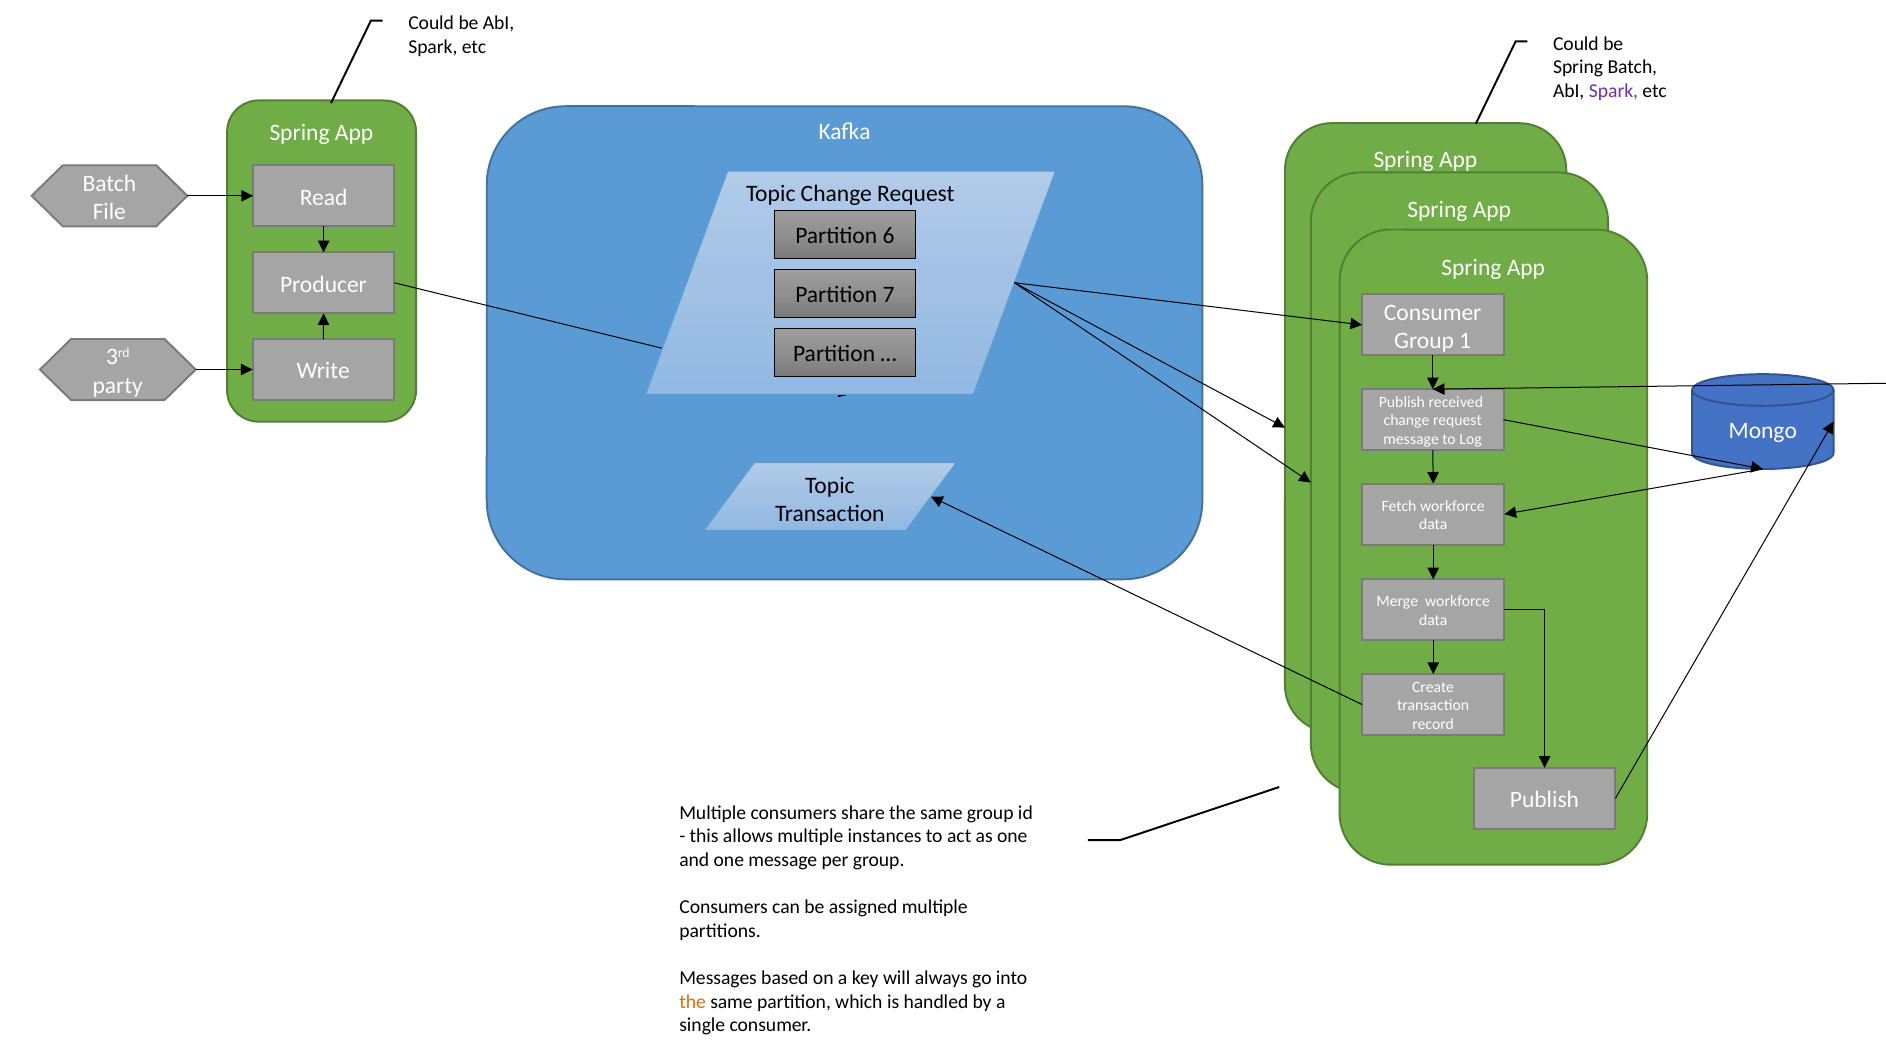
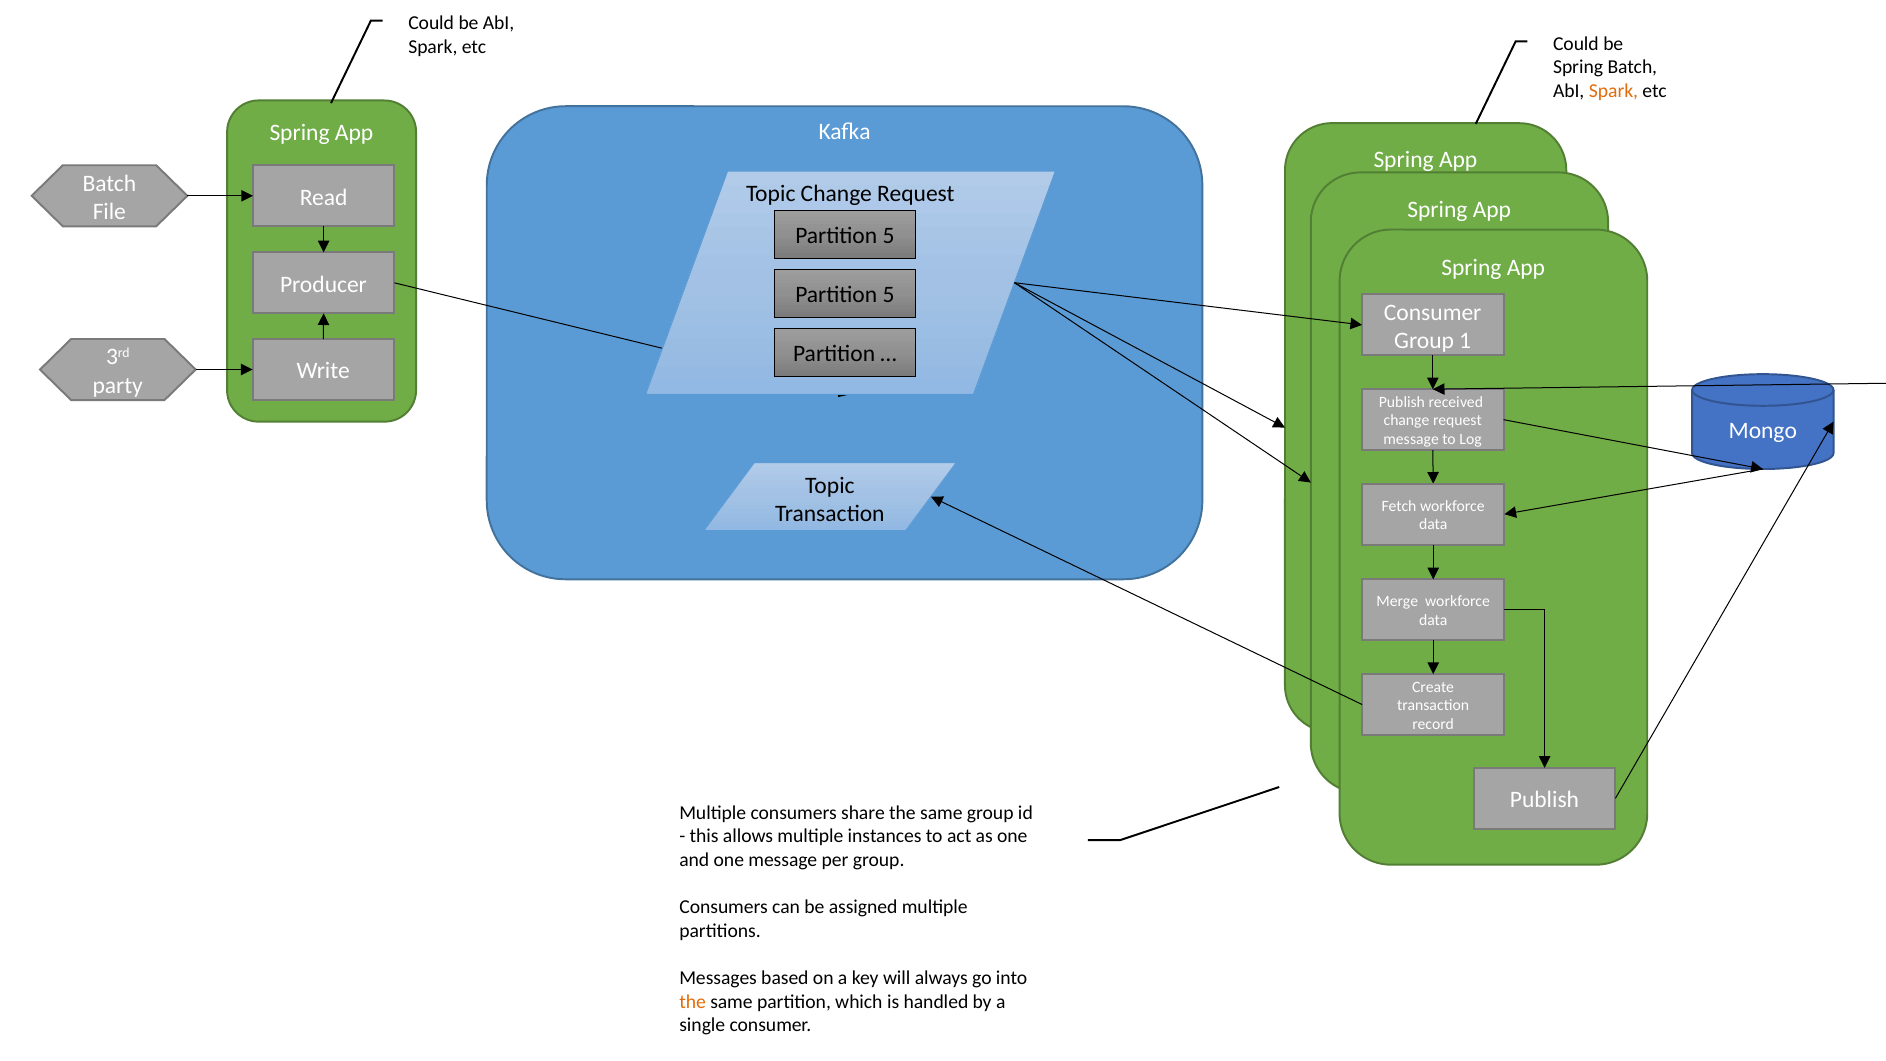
Spark at (1613, 91) colour: purple -> orange
6 at (889, 236): 6 -> 5
7 at (889, 295): 7 -> 5
